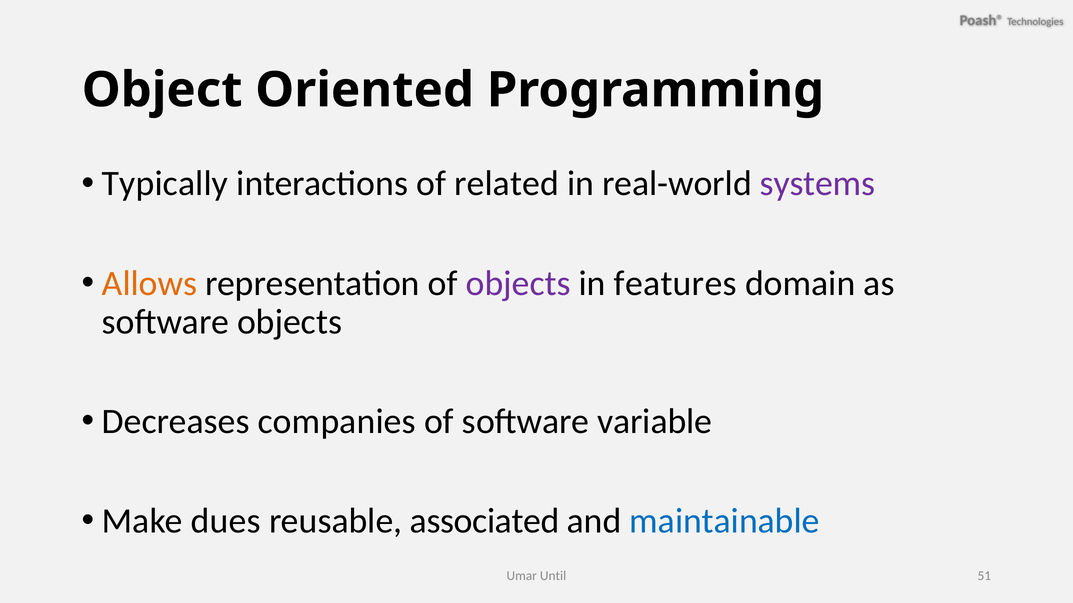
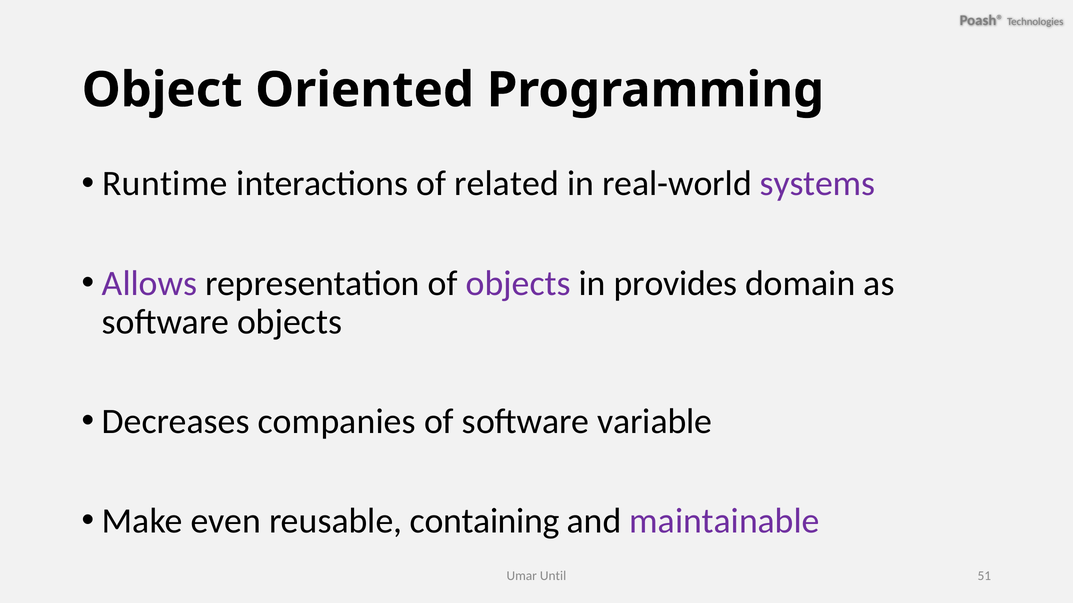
Typically: Typically -> Runtime
Allows colour: orange -> purple
features: features -> provides
dues: dues -> even
associated: associated -> containing
maintainable colour: blue -> purple
